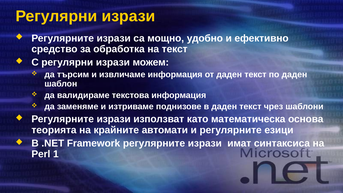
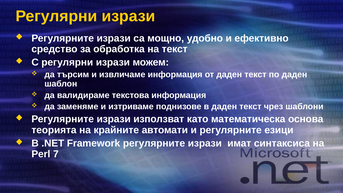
1: 1 -> 7
